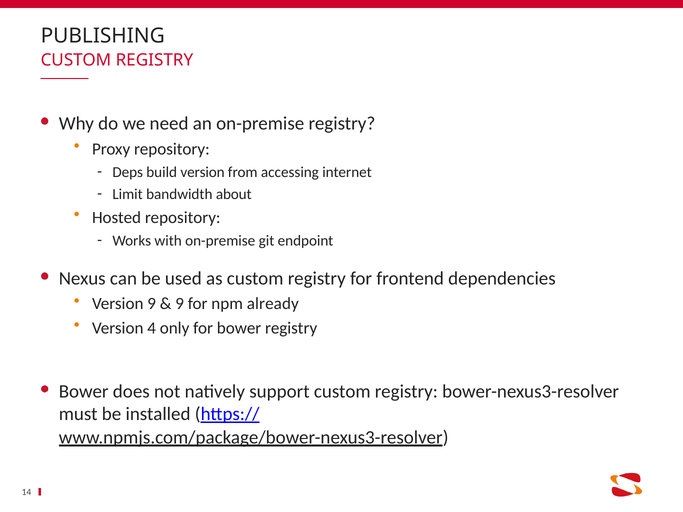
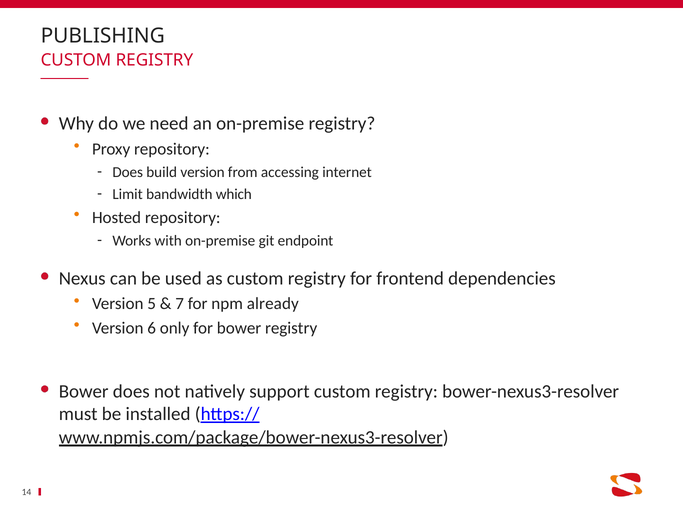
Deps at (128, 172): Deps -> Does
about: about -> which
Version 9: 9 -> 5
9 at (180, 304): 9 -> 7
4: 4 -> 6
